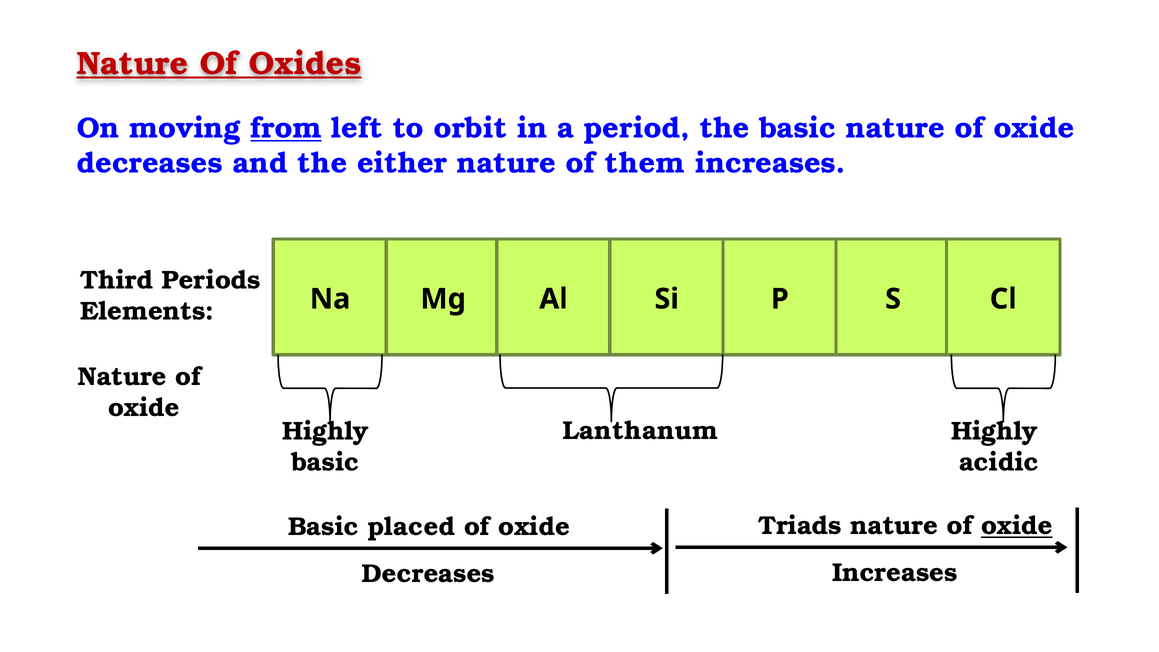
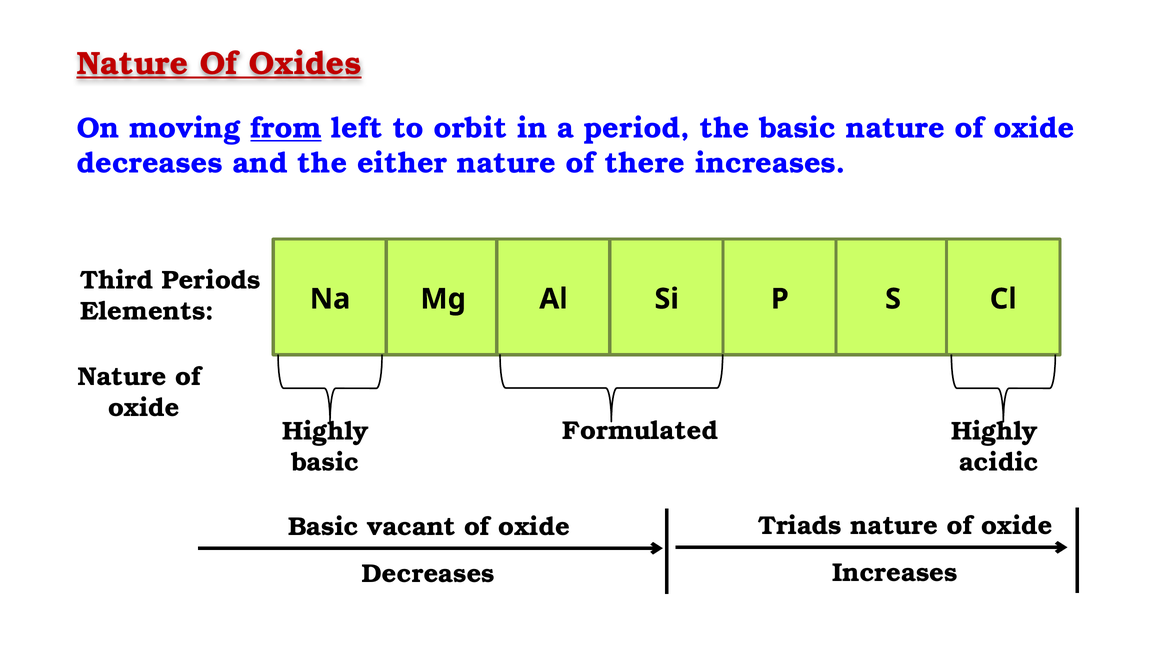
them: them -> there
Lanthanum: Lanthanum -> Formulated
oxide at (1017, 526) underline: present -> none
placed: placed -> vacant
